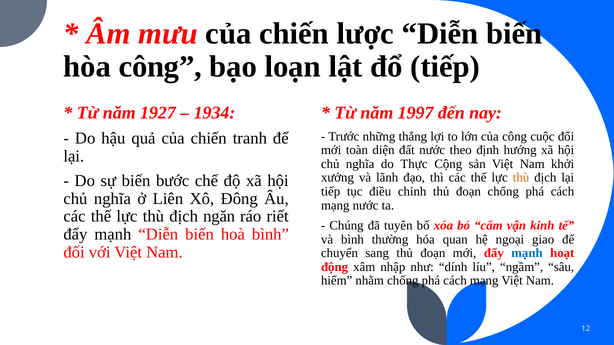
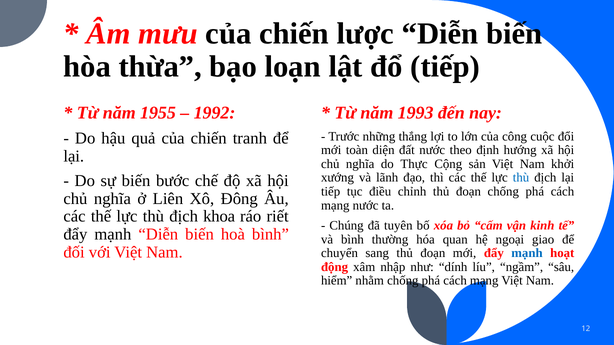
hòa công: công -> thừa
1927: 1927 -> 1955
1934: 1934 -> 1992
1997: 1997 -> 1993
thù at (521, 178) colour: orange -> blue
ngăn: ngăn -> khoa
